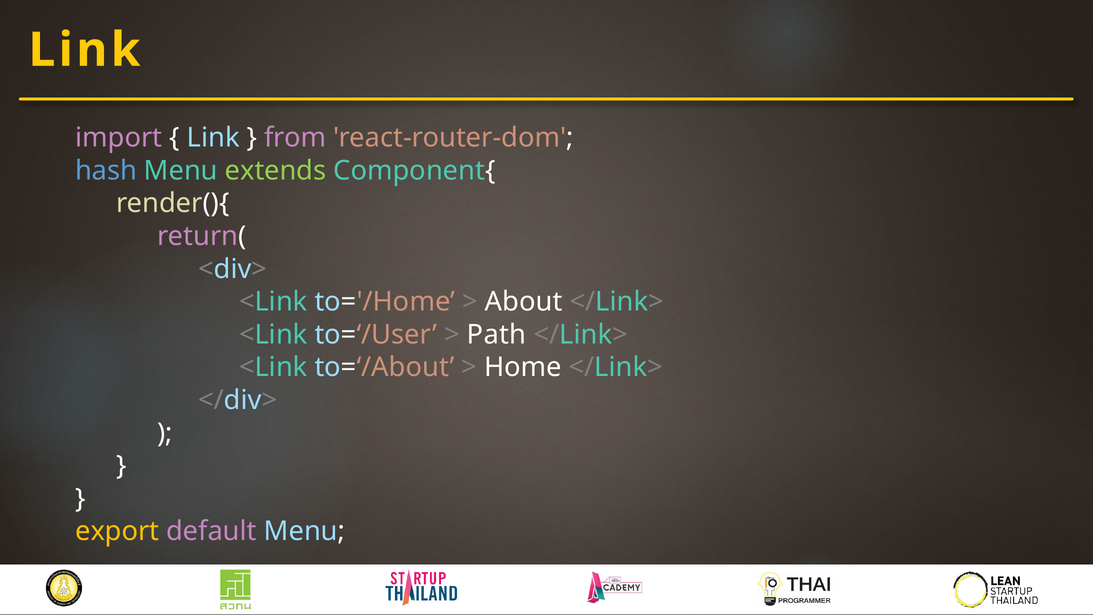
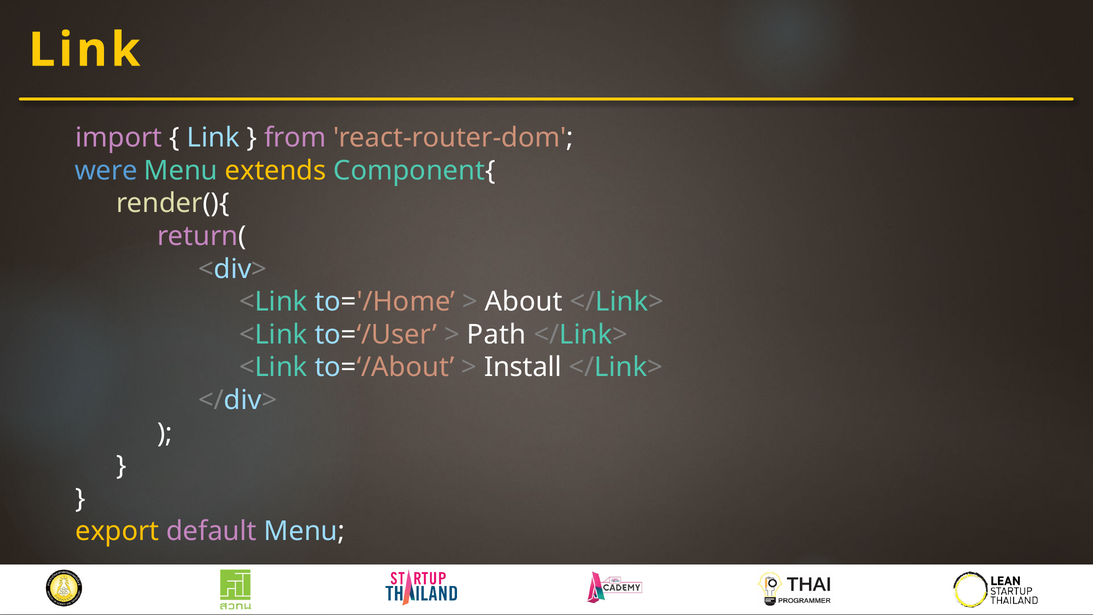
hash: hash -> were
extends colour: light green -> yellow
Home: Home -> Install
